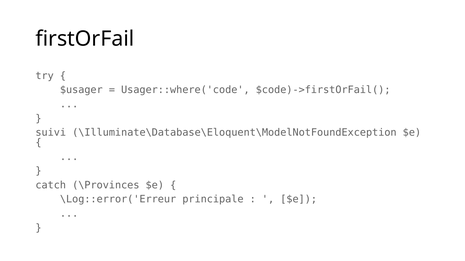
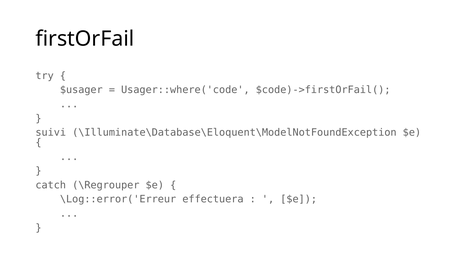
\Provinces: \Provinces -> \Regrouper
principale: principale -> effectuera
